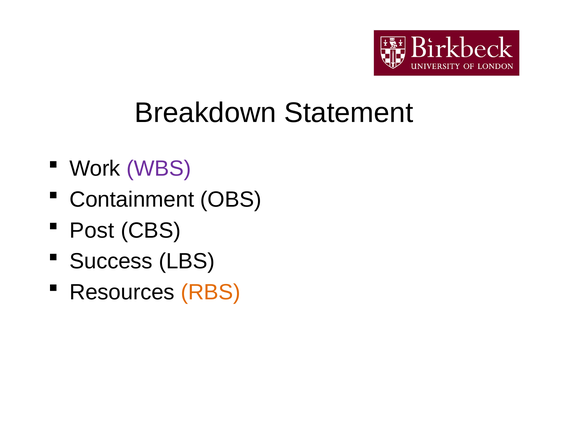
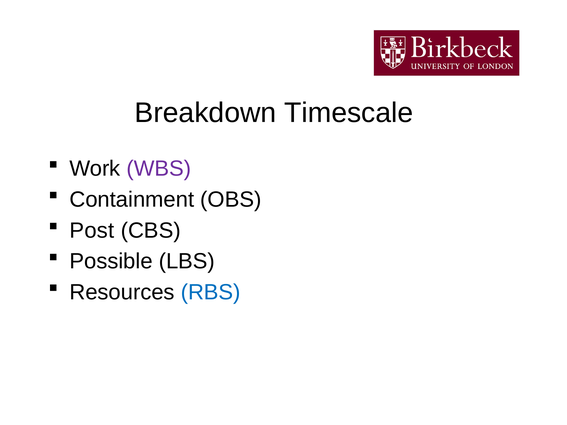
Statement: Statement -> Timescale
Success: Success -> Possible
RBS colour: orange -> blue
